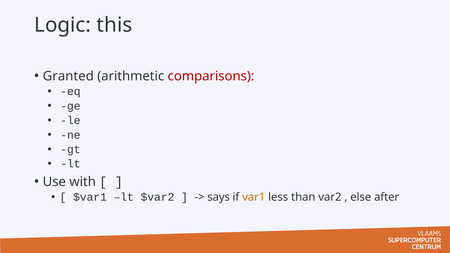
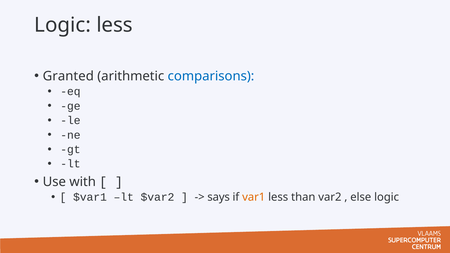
Logic this: this -> less
comparisons colour: red -> blue
else after: after -> logic
